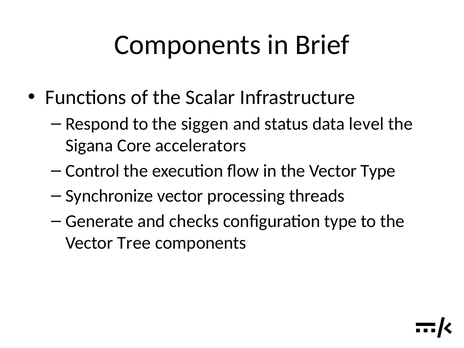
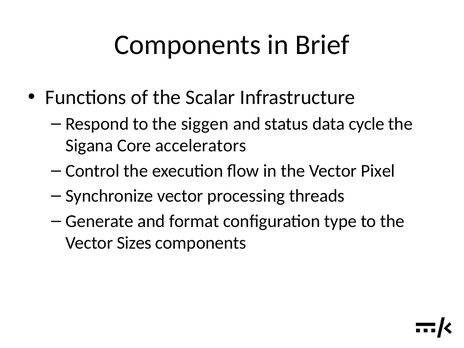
level: level -> cycle
Vector Type: Type -> Pixel
checks: checks -> format
Tree: Tree -> Sizes
